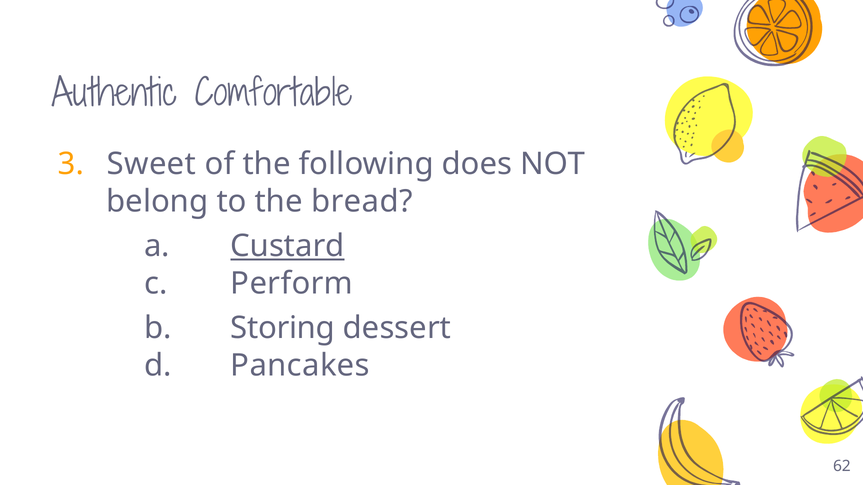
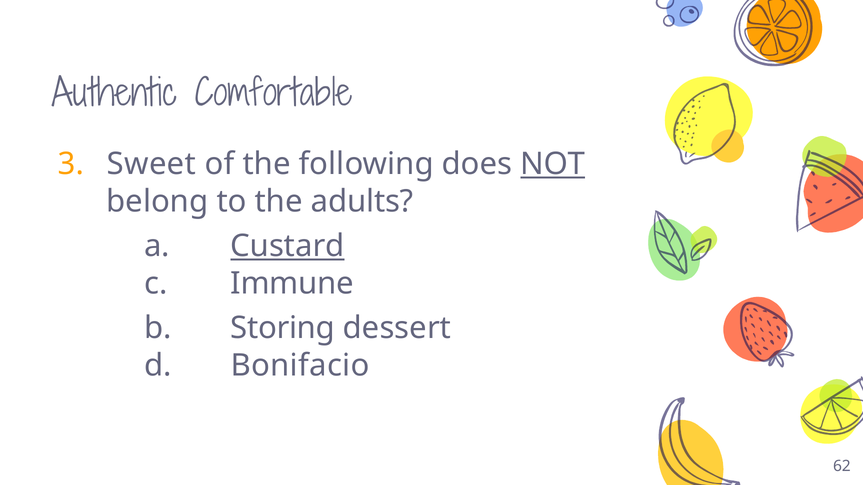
NOT underline: none -> present
bread: bread -> adults
Perform: Perform -> Immune
Pancakes: Pancakes -> Bonifacio
